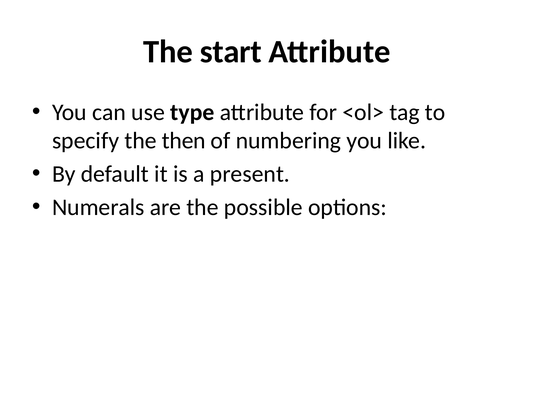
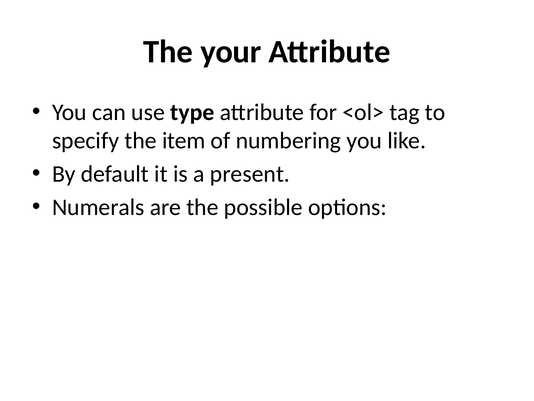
start: start -> your
then: then -> item
